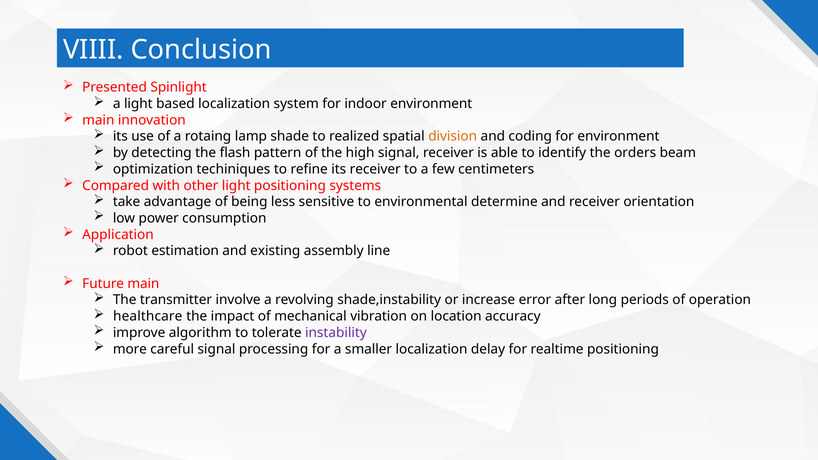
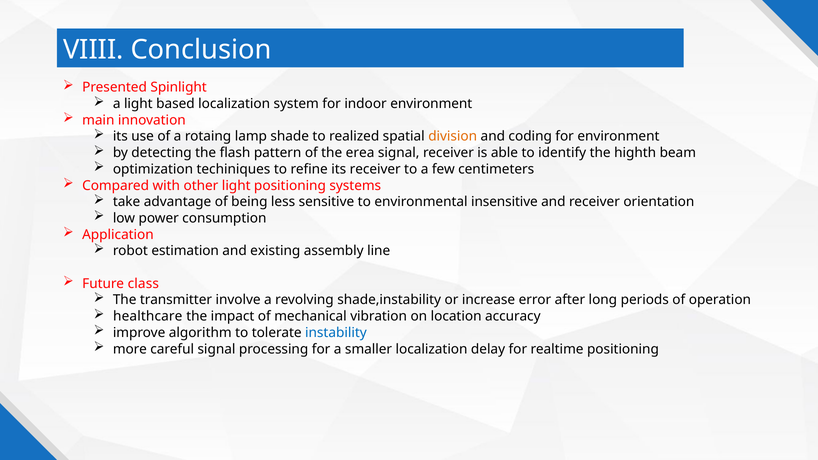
high: high -> erea
orders: orders -> highth
determine: determine -> insensitive
Future main: main -> class
instability colour: purple -> blue
